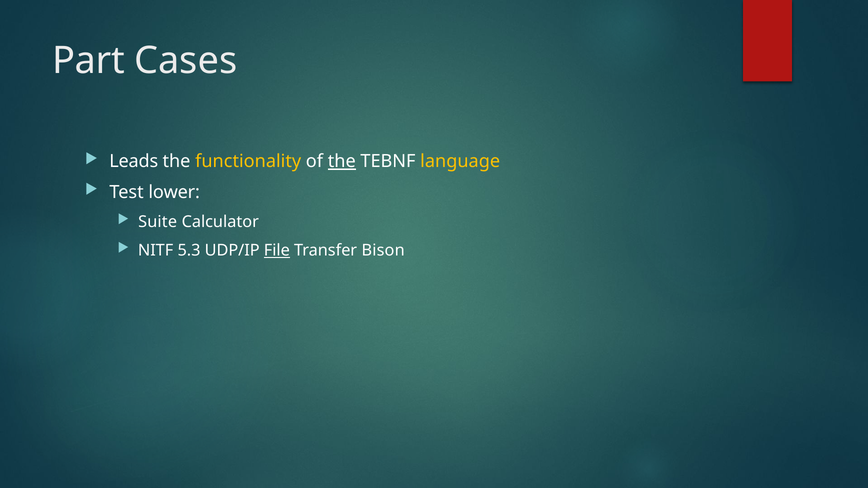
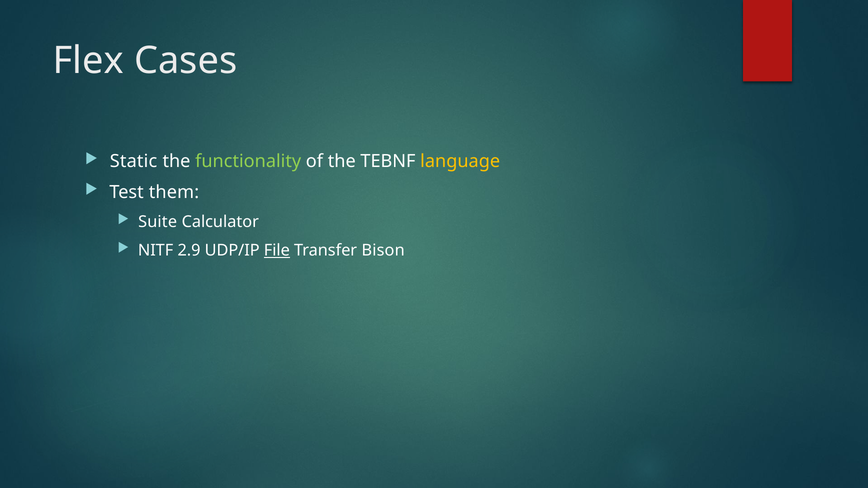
Part: Part -> Flex
Leads: Leads -> Static
functionality colour: yellow -> light green
the at (342, 162) underline: present -> none
lower: lower -> them
5.3: 5.3 -> 2.9
